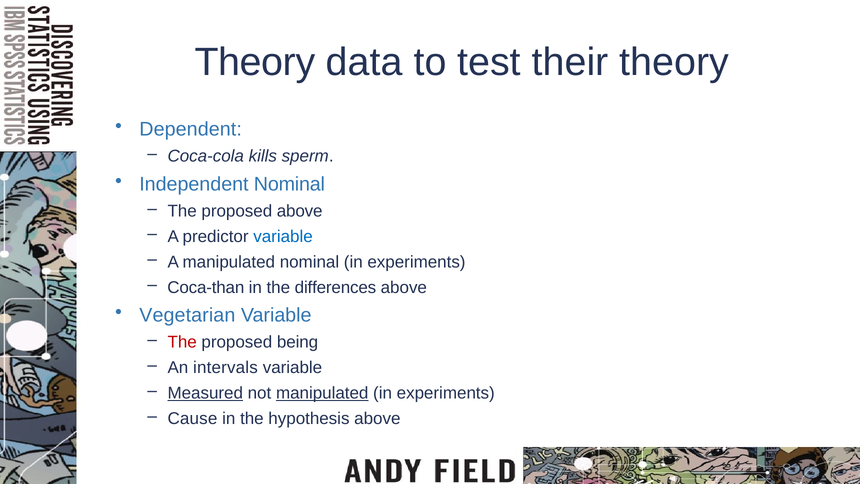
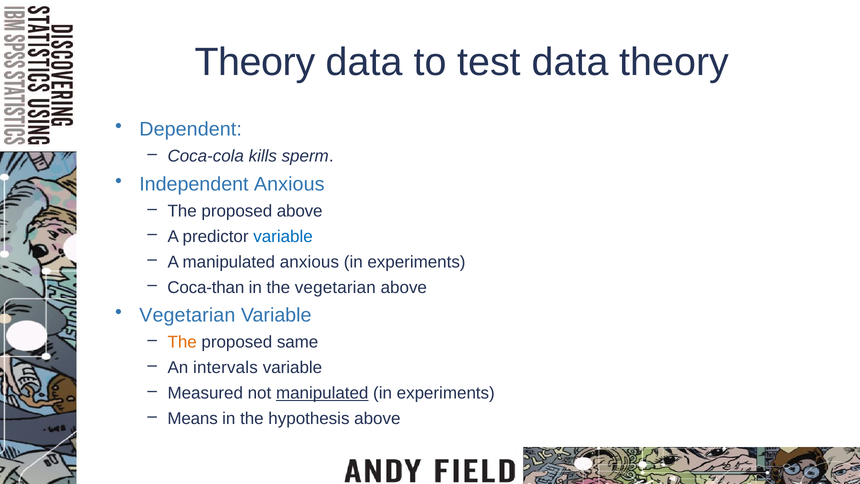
test their: their -> data
Independent Nominal: Nominal -> Anxious
manipulated nominal: nominal -> anxious
the differences: differences -> vegetarian
The at (182, 342) colour: red -> orange
being: being -> same
Measured underline: present -> none
Cause: Cause -> Means
